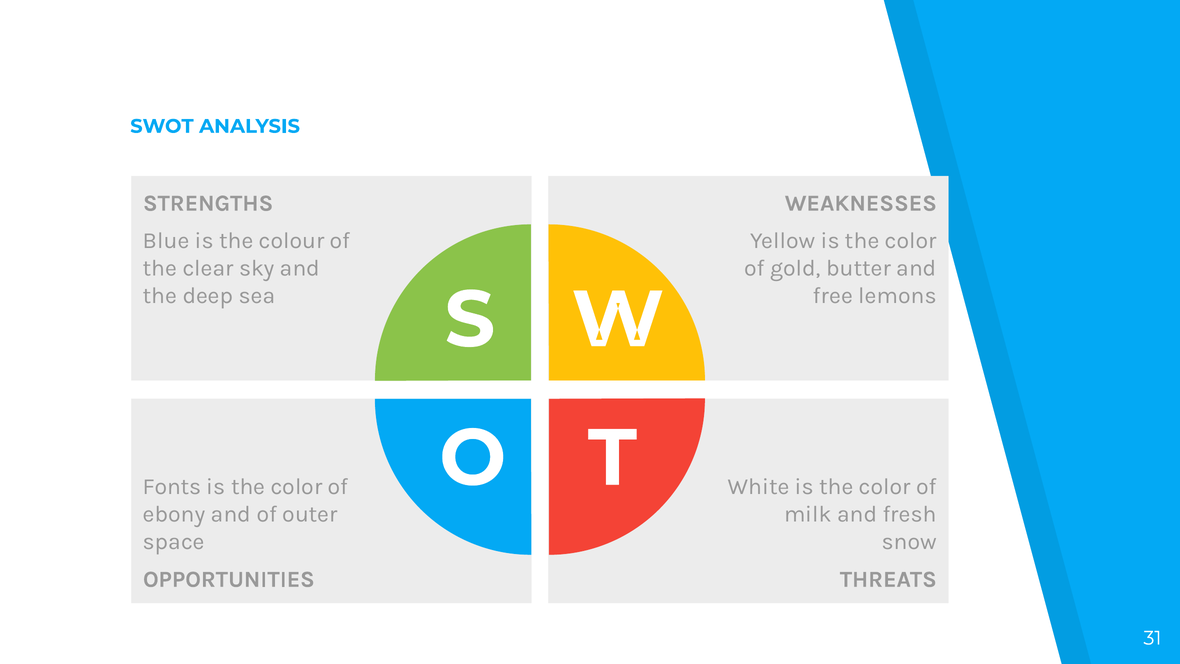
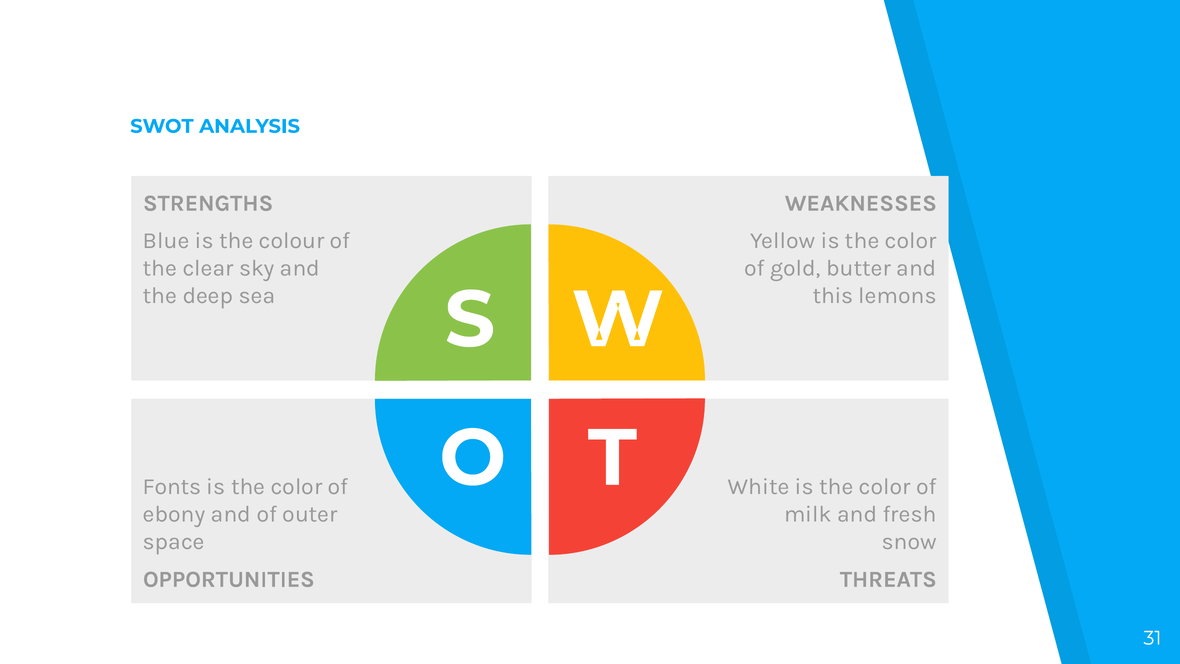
free: free -> this
